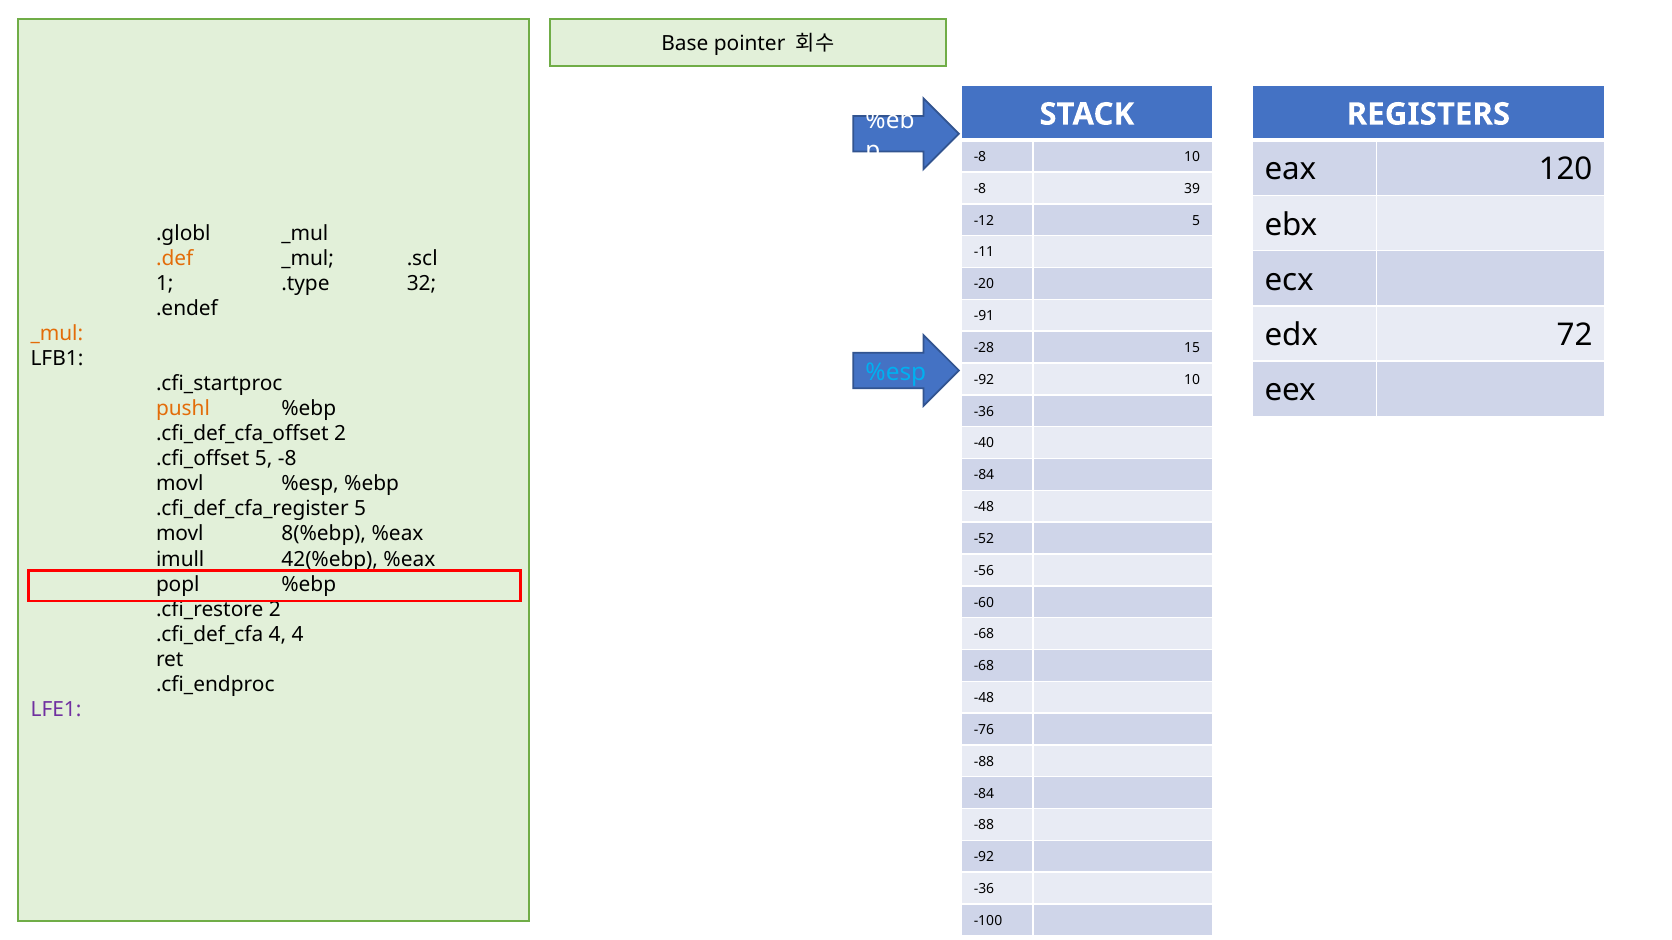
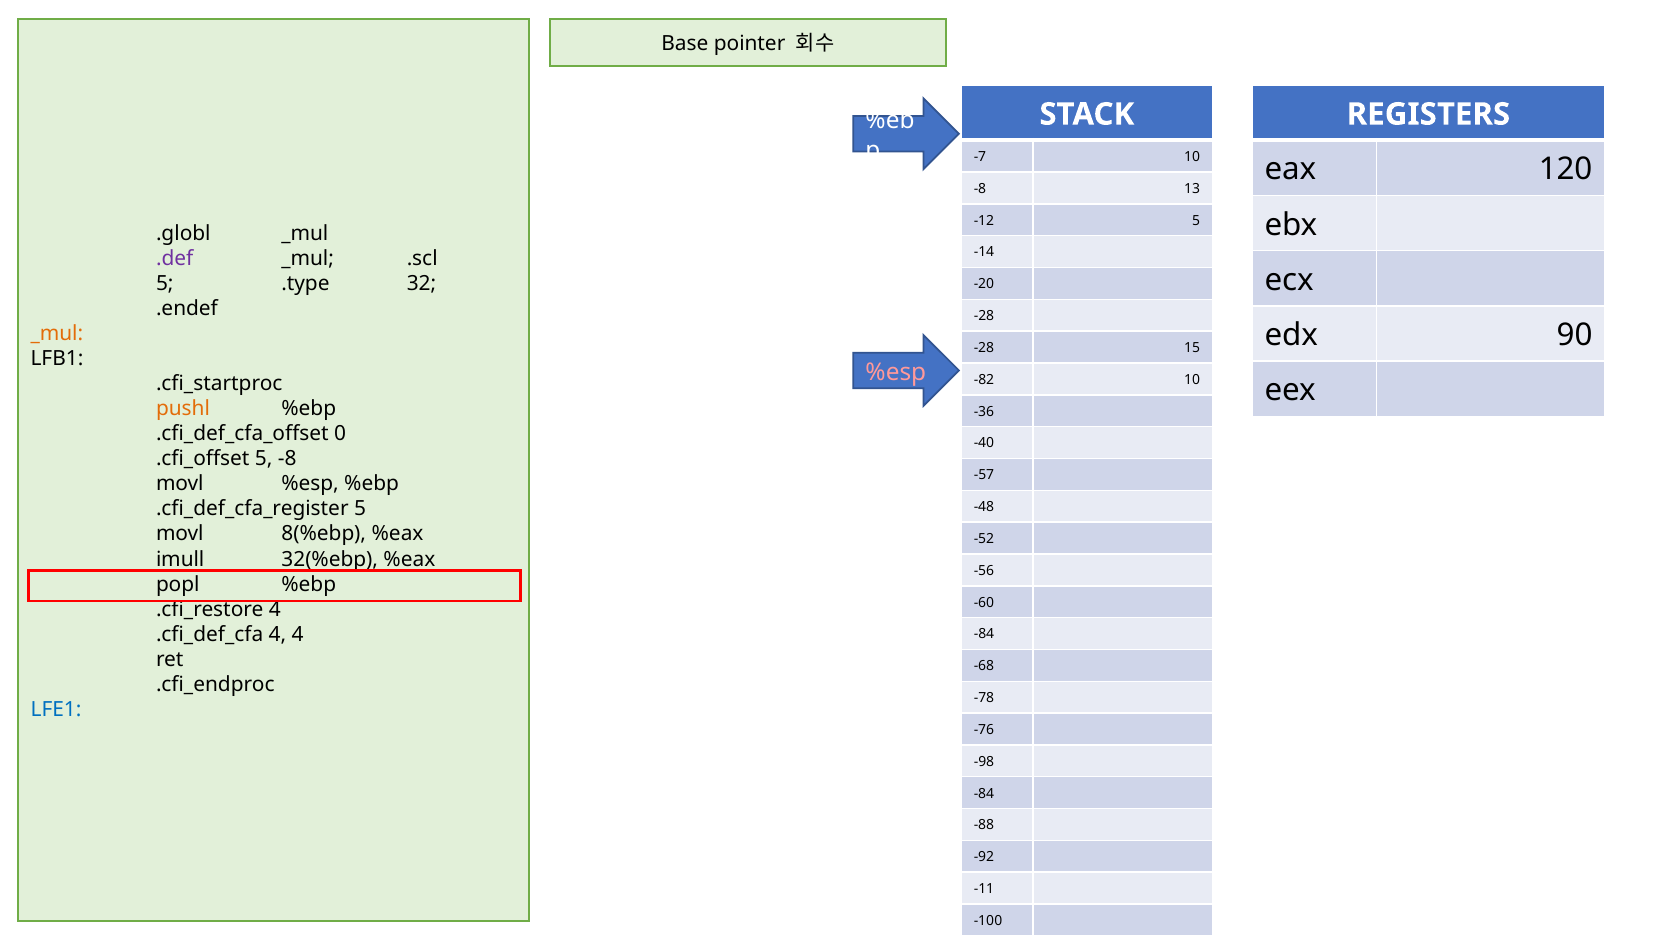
-8 at (980, 157): -8 -> -7
39: 39 -> 13
-11: -11 -> -14
.def colour: orange -> purple
1 at (165, 284): 1 -> 5
-91 at (984, 316): -91 -> -28
72: 72 -> 90
%esp at (896, 372) colour: light blue -> pink
-92 at (984, 380): -92 -> -82
.cfi_def_cfa_offset 2: 2 -> 0
-84 at (984, 475): -84 -> -57
42(%ebp: 42(%ebp -> 32(%ebp
.cfi_restore 2: 2 -> 4
-68 at (984, 635): -68 -> -84
-48 at (984, 698): -48 -> -78
LFE1 colour: purple -> blue
-88 at (984, 762): -88 -> -98
-36 at (984, 889): -36 -> -11
